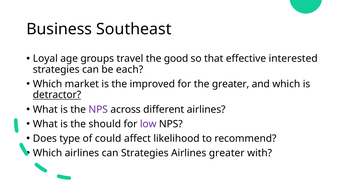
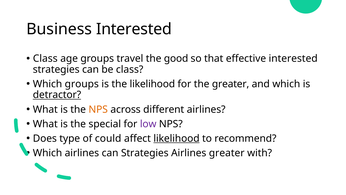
Business Southeast: Southeast -> Interested
Loyal at (45, 58): Loyal -> Class
be each: each -> class
Which market: market -> groups
the improved: improved -> likelihood
NPS at (98, 109) colour: purple -> orange
should: should -> special
likelihood at (177, 138) underline: none -> present
